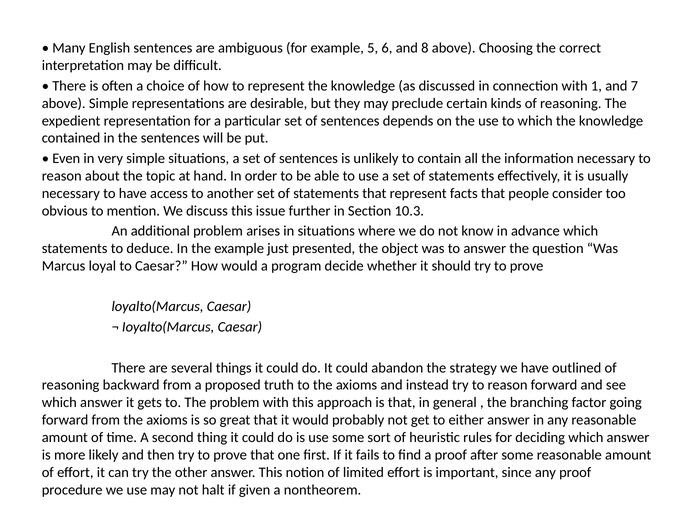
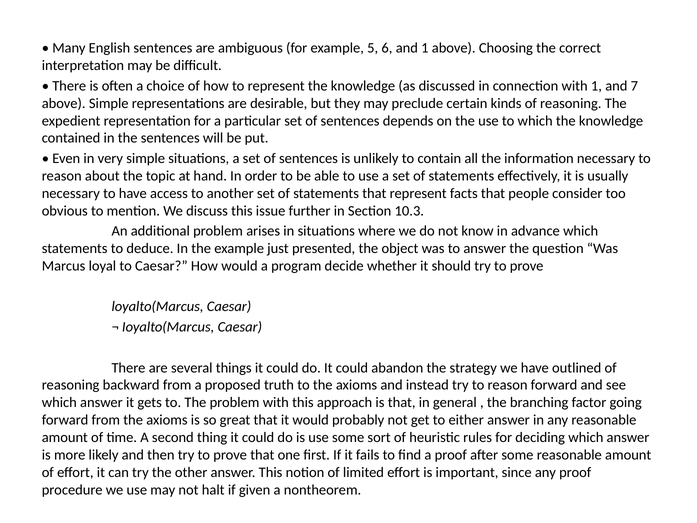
and 8: 8 -> 1
